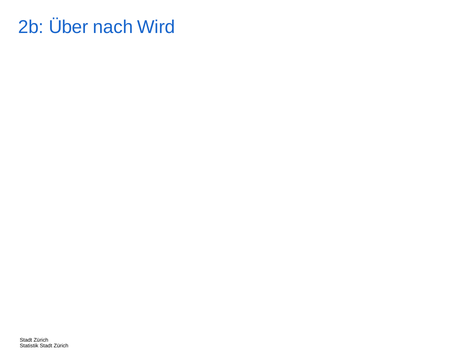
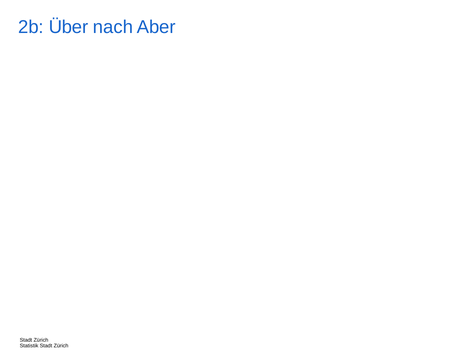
Wird: Wird -> Aber
